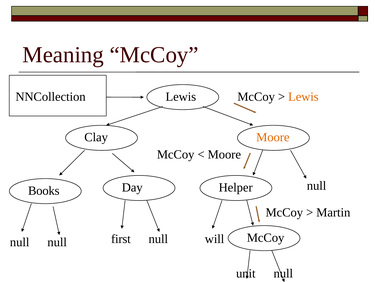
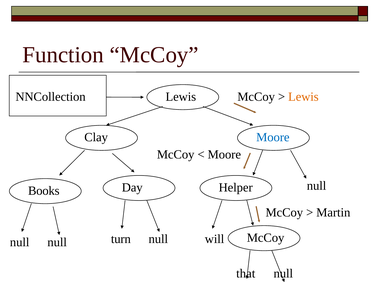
Meaning: Meaning -> Function
Moore at (273, 137) colour: orange -> blue
first: first -> turn
unit: unit -> that
